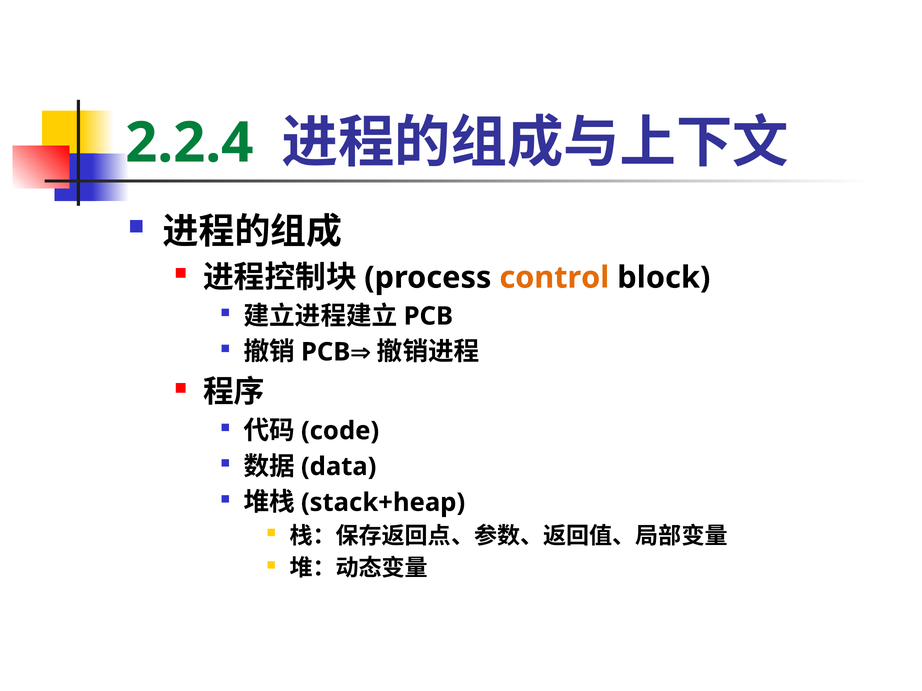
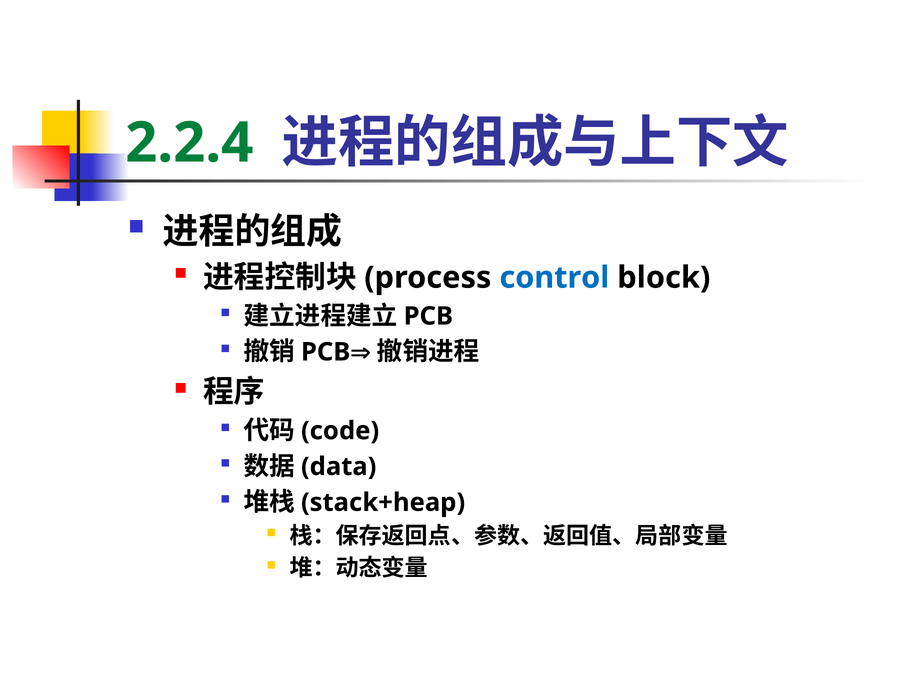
control colour: orange -> blue
